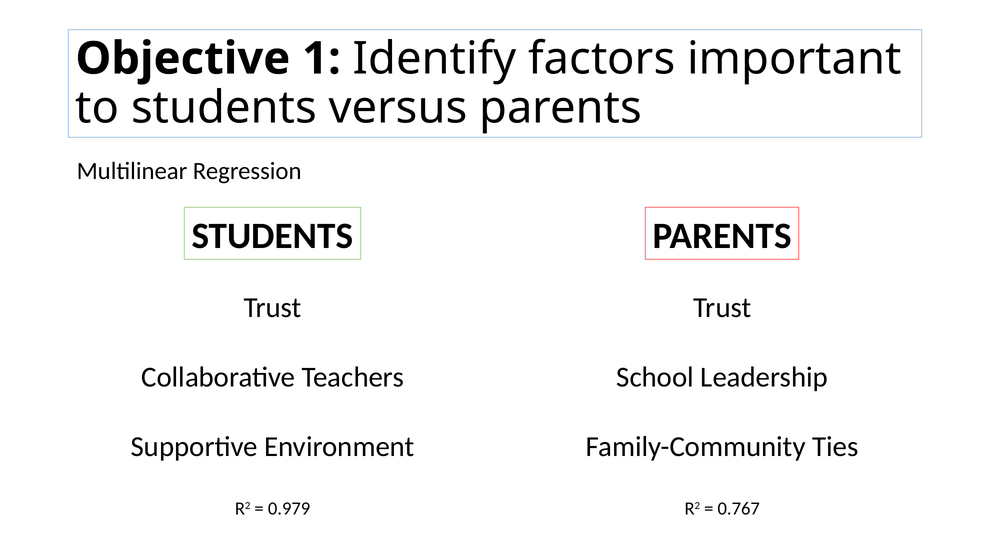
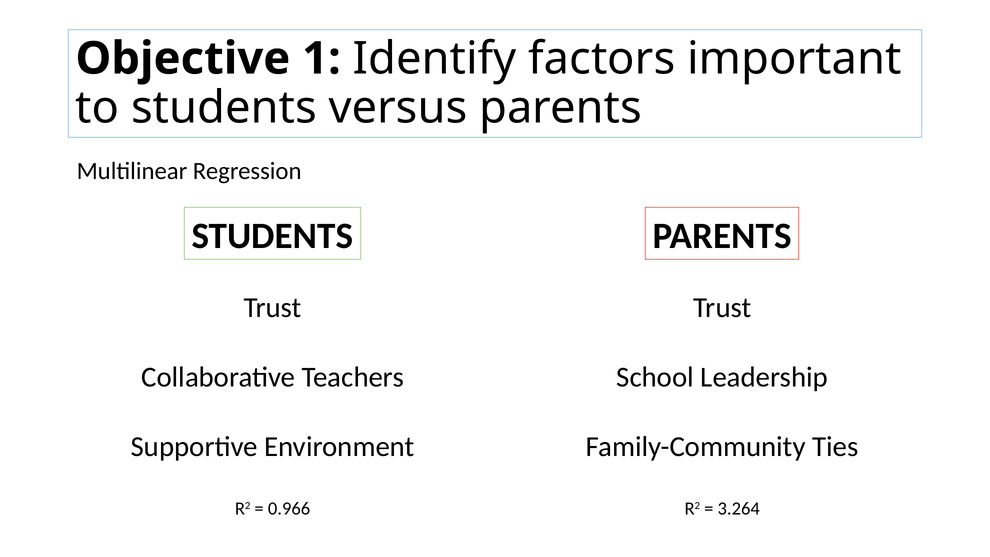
0.979: 0.979 -> 0.966
0.767: 0.767 -> 3.264
